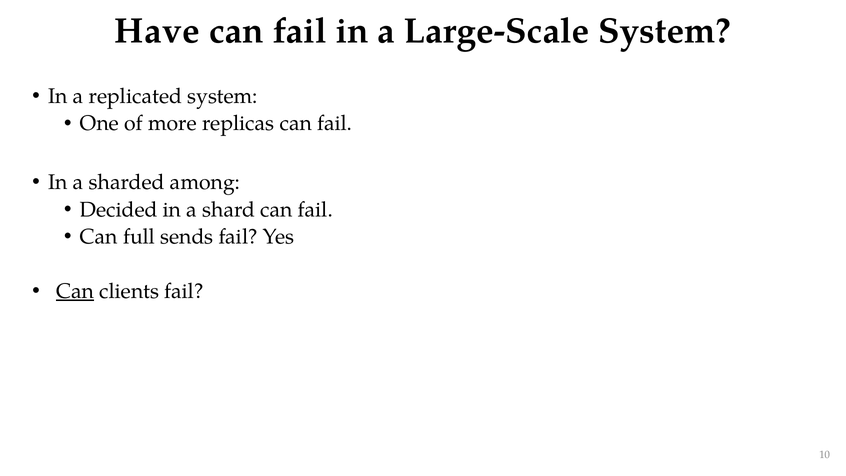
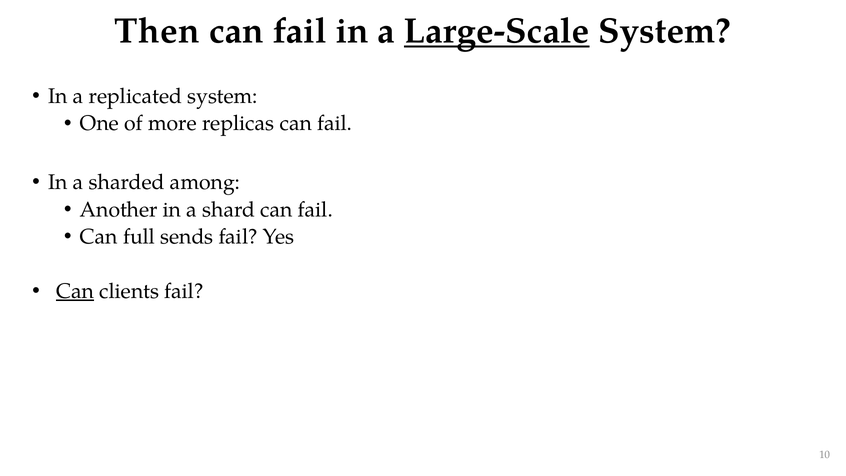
Have: Have -> Then
Large-Scale underline: none -> present
Decided: Decided -> Another
